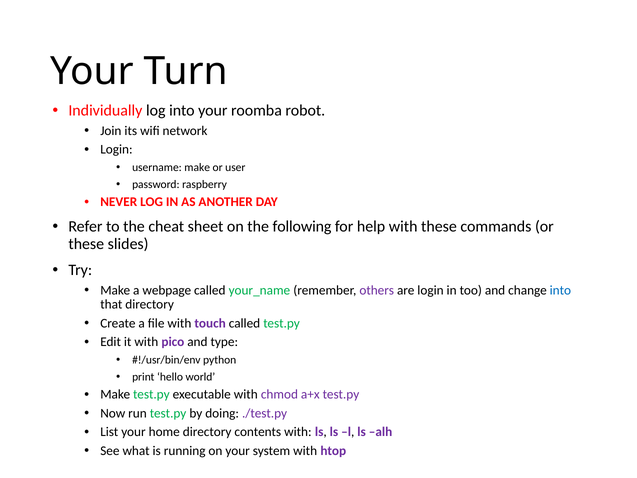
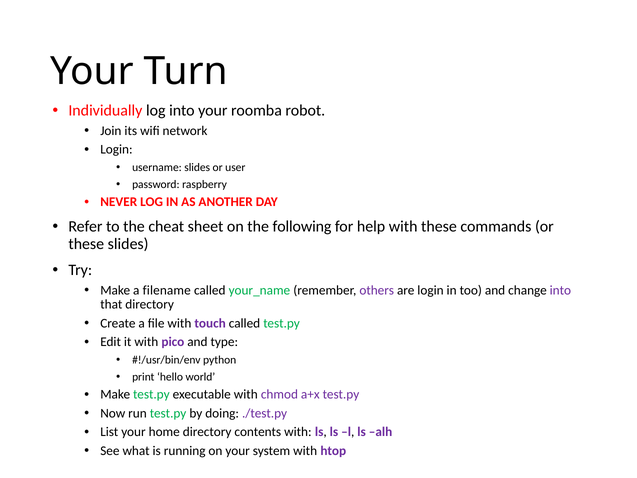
username make: make -> slides
webpage: webpage -> filename
into at (560, 290) colour: blue -> purple
